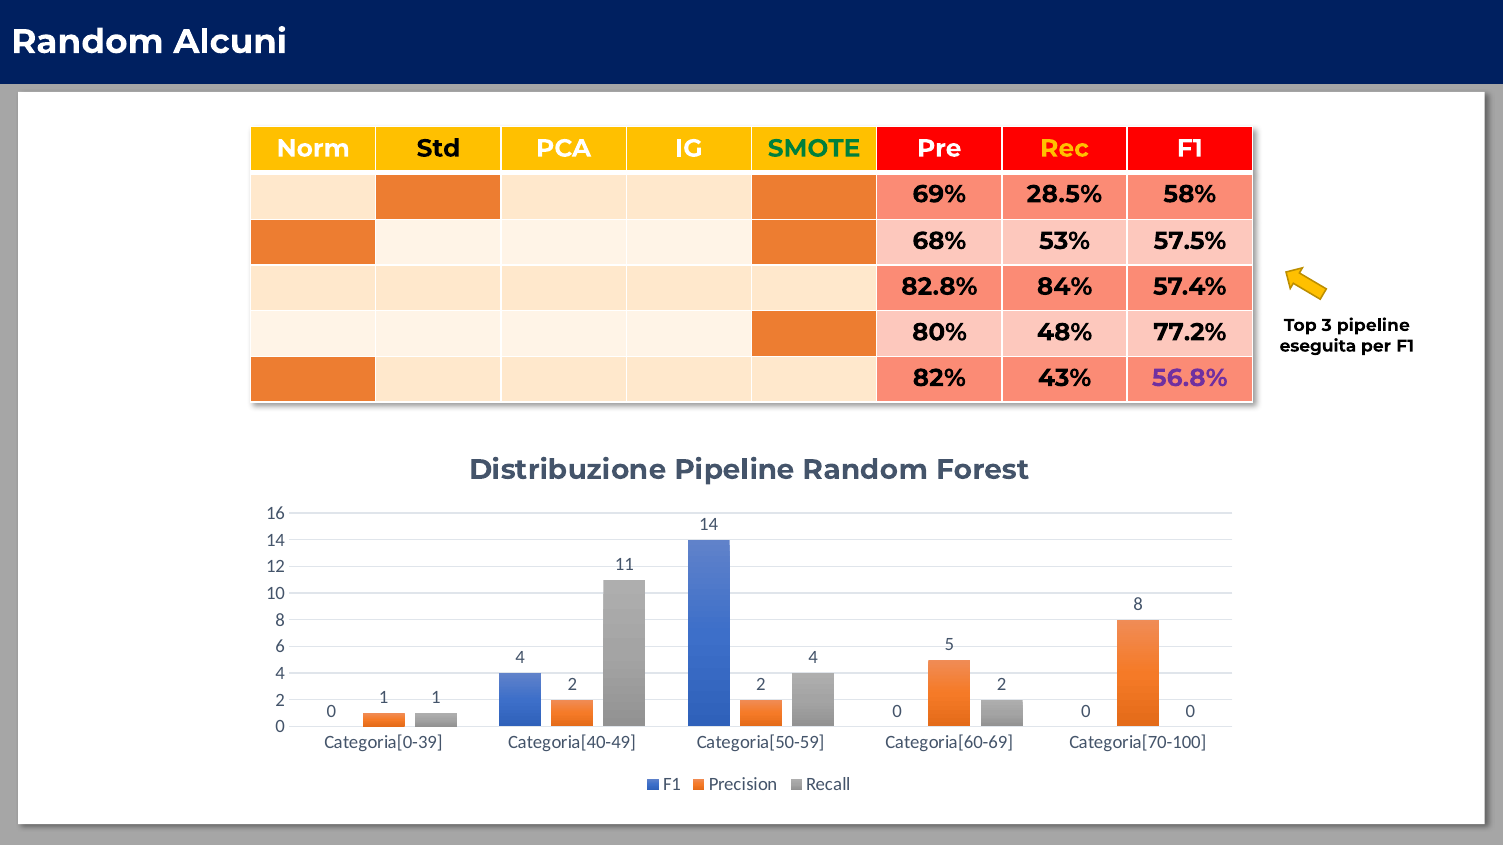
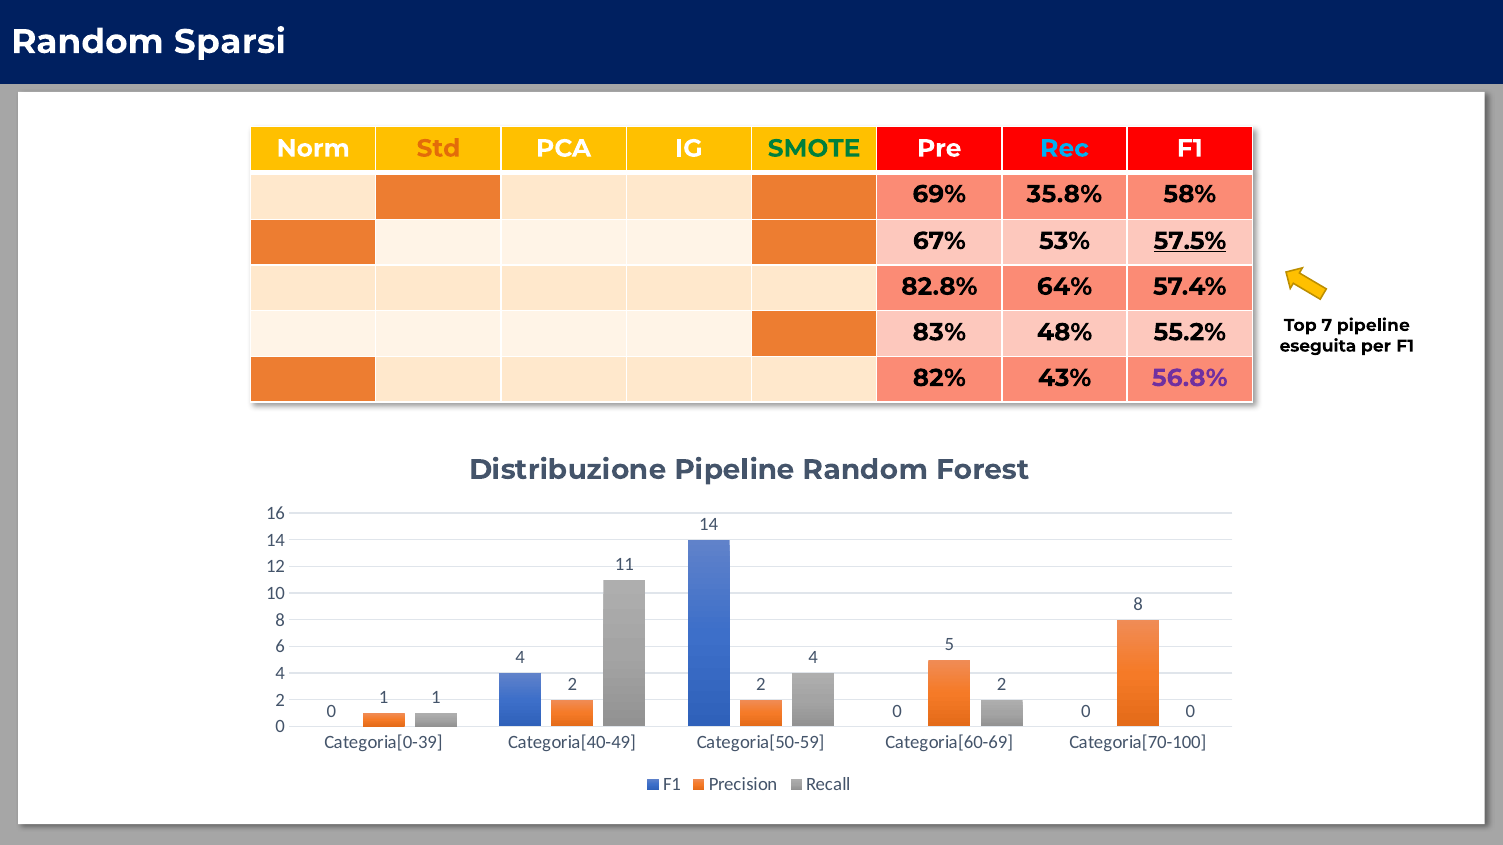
Alcuni: Alcuni -> Sparsi
Std colour: black -> orange
Rec colour: yellow -> light blue
28.5%: 28.5% -> 35.8%
68%: 68% -> 67%
57.5% underline: none -> present
84%: 84% -> 64%
3: 3 -> 7
80%: 80% -> 83%
77.2%: 77.2% -> 55.2%
